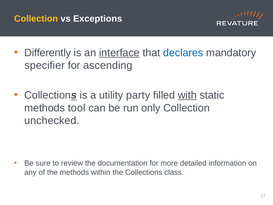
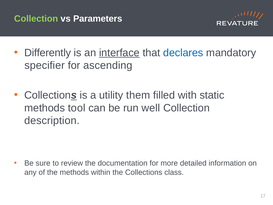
Collection at (36, 19) colour: yellow -> light green
Exceptions: Exceptions -> Parameters
party: party -> them
with underline: present -> none
only: only -> well
unchecked: unchecked -> description
